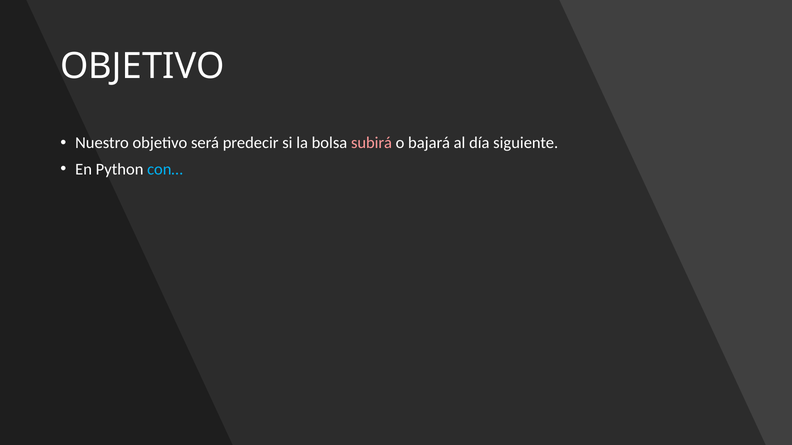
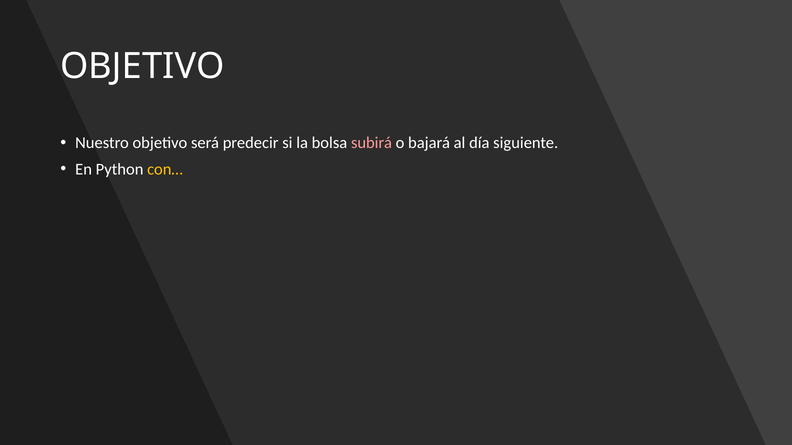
con… colour: light blue -> yellow
